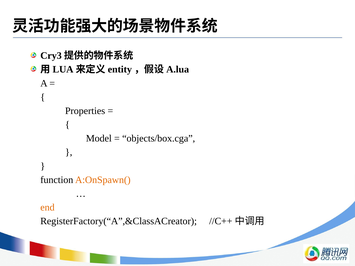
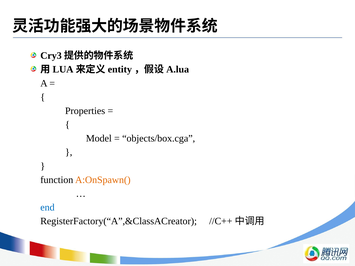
end colour: orange -> blue
